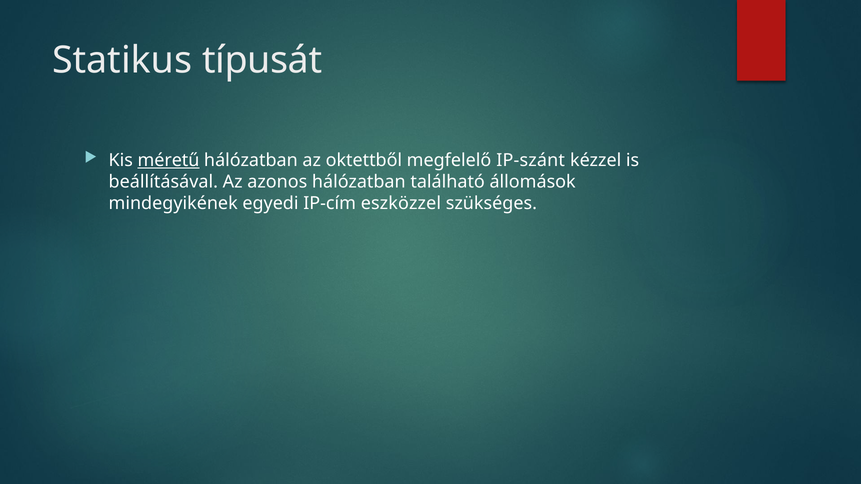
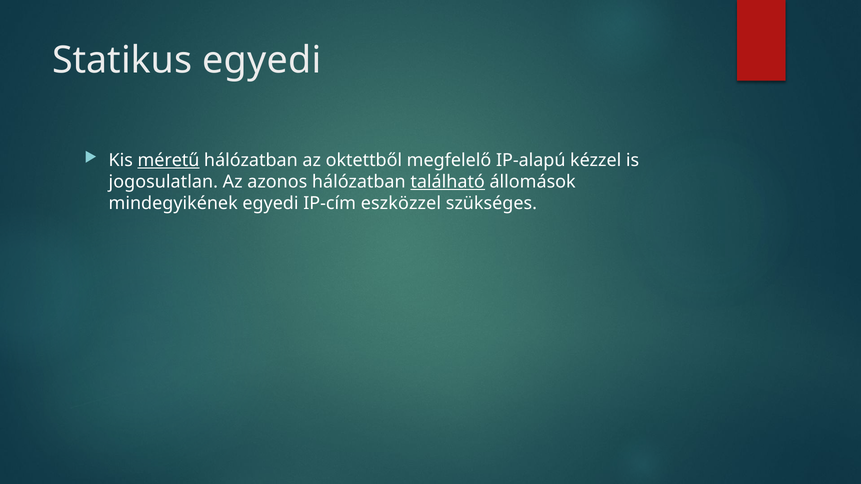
Statikus típusát: típusát -> egyedi
IP-szánt: IP-szánt -> IP-alapú
beállításával: beállításával -> jogosulatlan
található underline: none -> present
